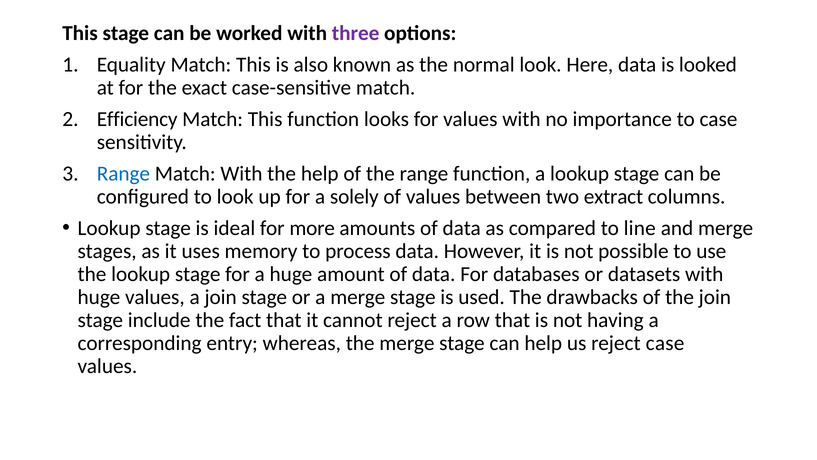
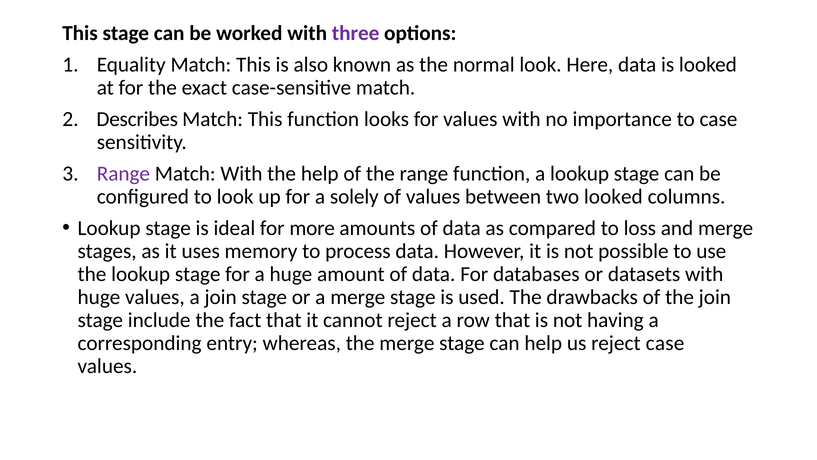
Efficiency: Efficiency -> Describes
Range at (123, 173) colour: blue -> purple
two extract: extract -> looked
line: line -> loss
